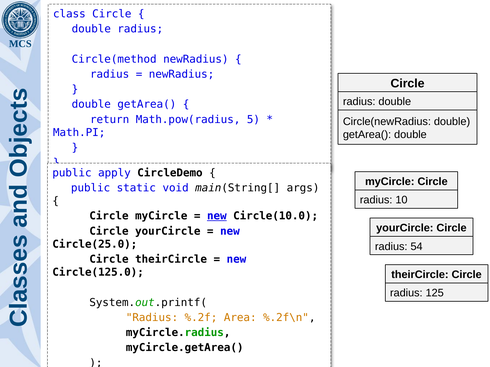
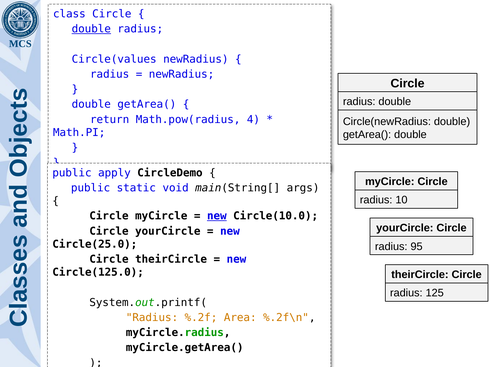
double at (91, 29) underline: none -> present
Circle(method: Circle(method -> Circle(values
5: 5 -> 4
54: 54 -> 95
